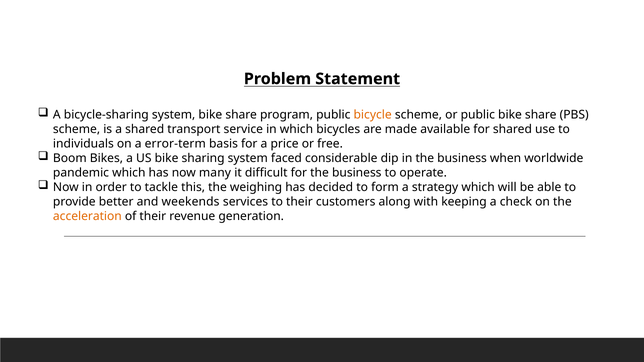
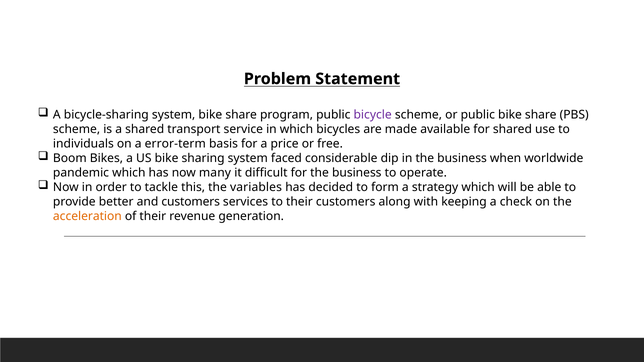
bicycle colour: orange -> purple
weighing: weighing -> variables
and weekends: weekends -> customers
